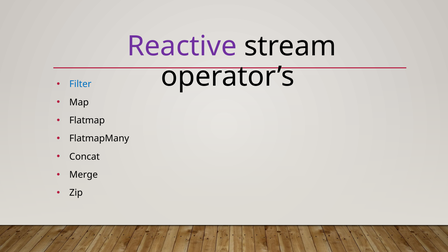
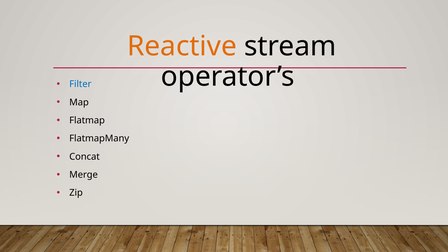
Reactive colour: purple -> orange
